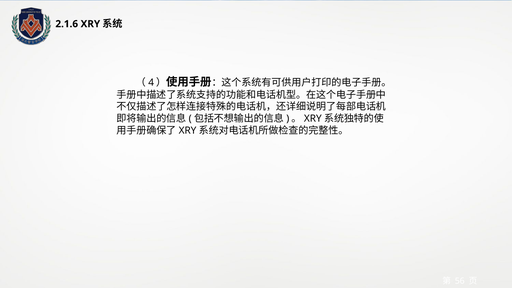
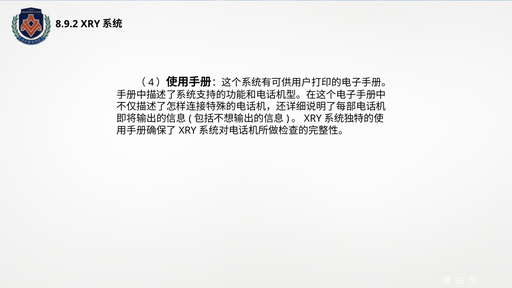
2.1.6: 2.1.6 -> 8.9.2
